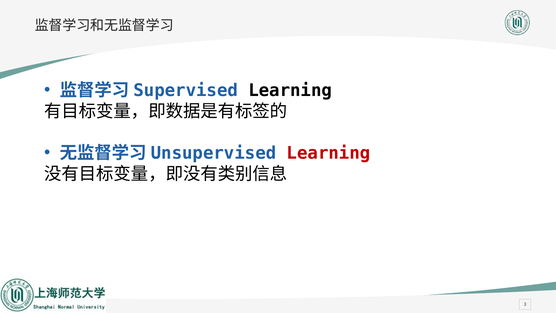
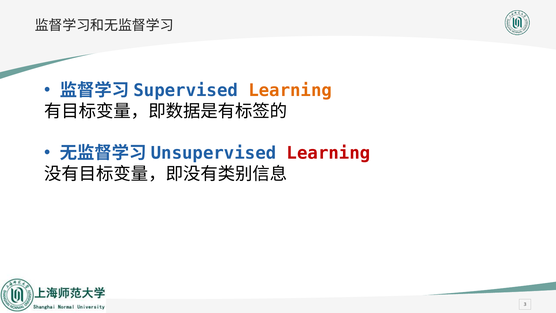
Learning at (290, 90) colour: black -> orange
